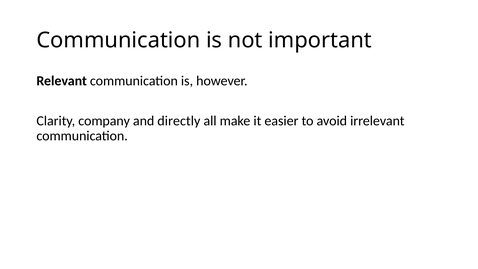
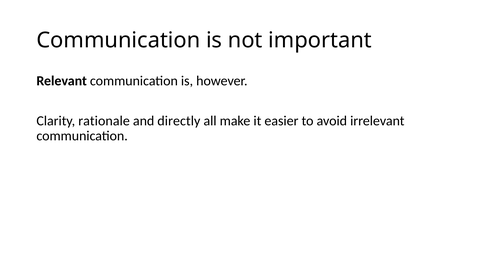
company: company -> rationale
